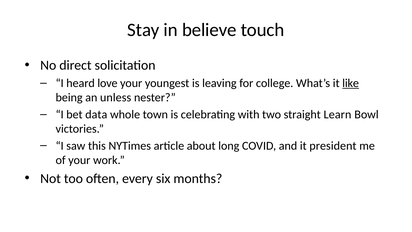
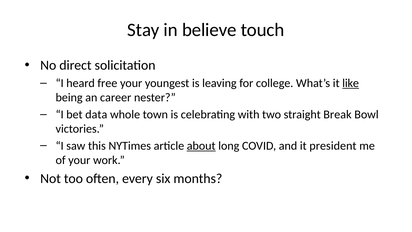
love: love -> free
unless: unless -> career
Learn: Learn -> Break
about underline: none -> present
